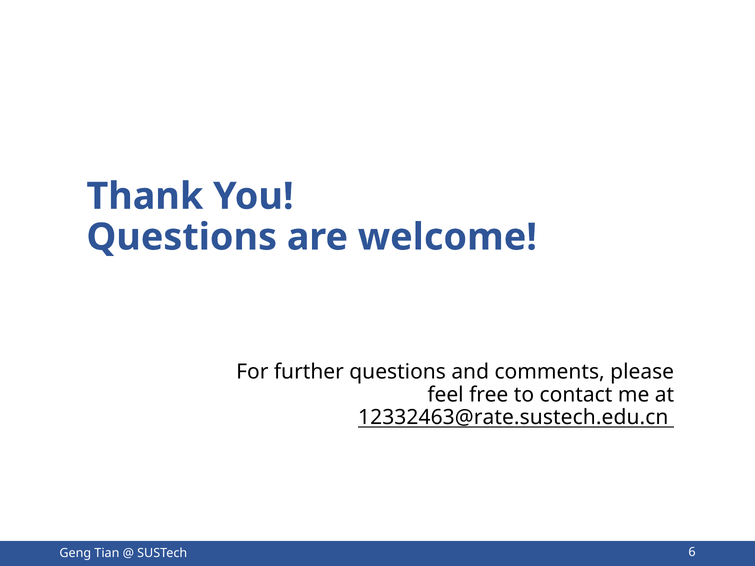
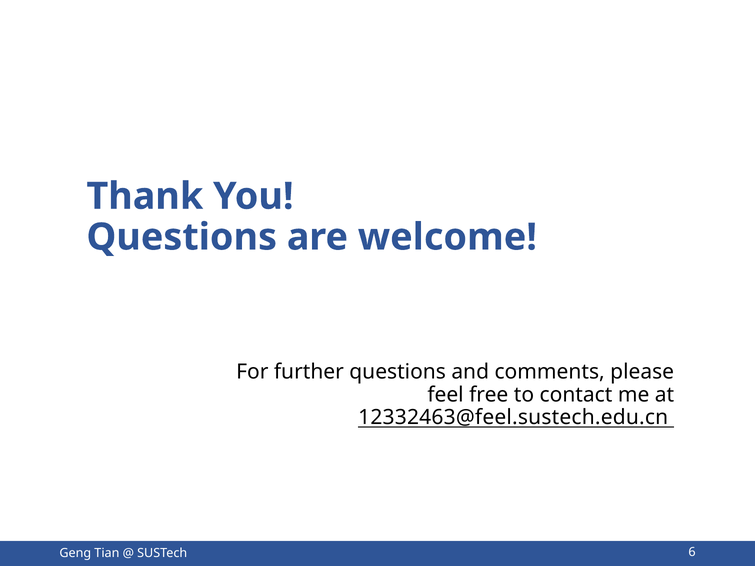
12332463@rate.sustech.edu.cn: 12332463@rate.sustech.edu.cn -> 12332463@feel.sustech.edu.cn
